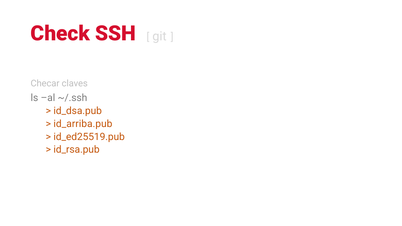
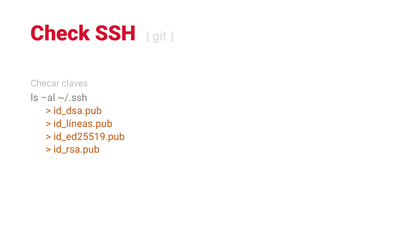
id_arriba.pub: id_arriba.pub -> id_líneas.pub
